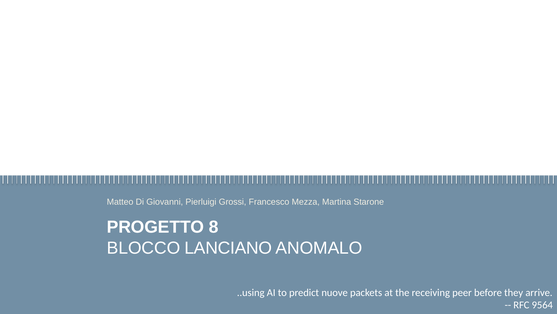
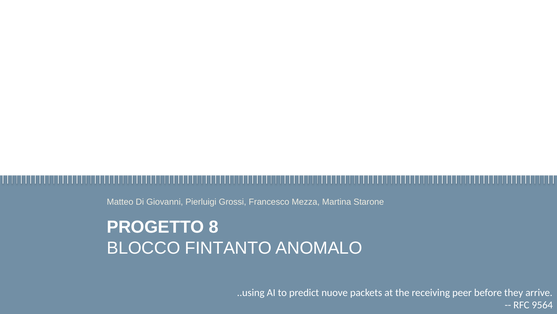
LANCIANO: LANCIANO -> FINTANTO
